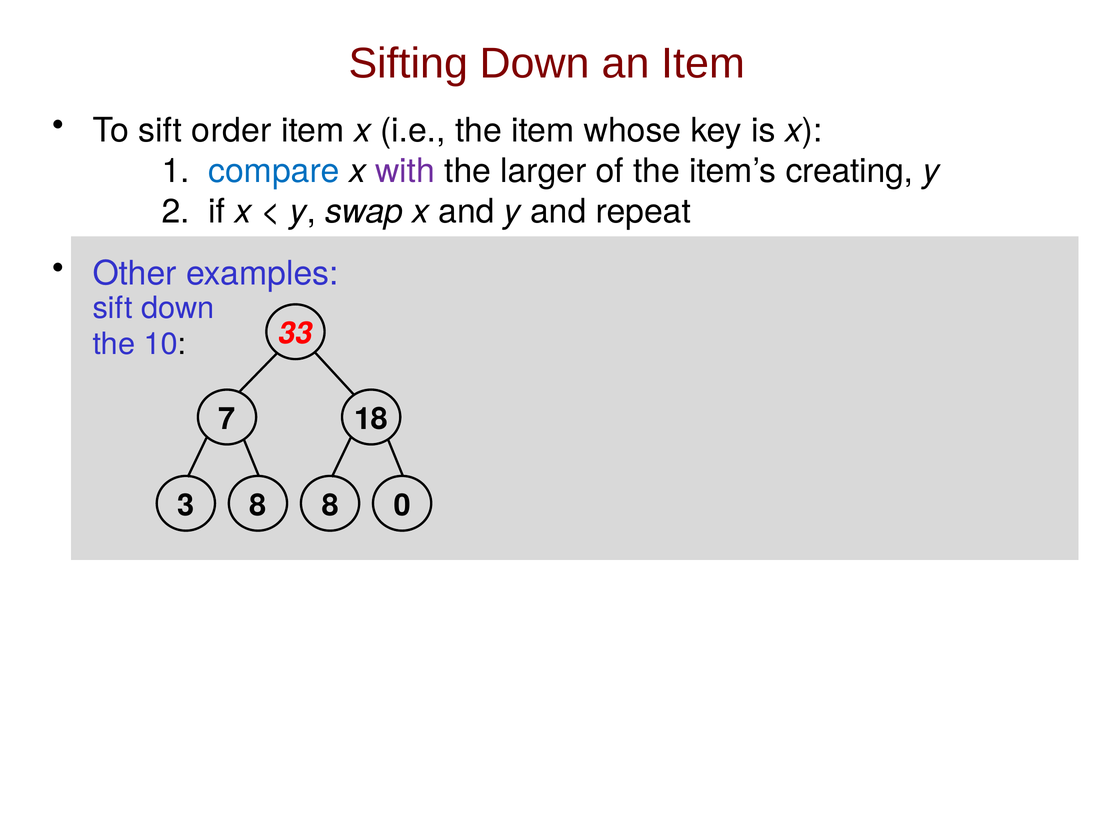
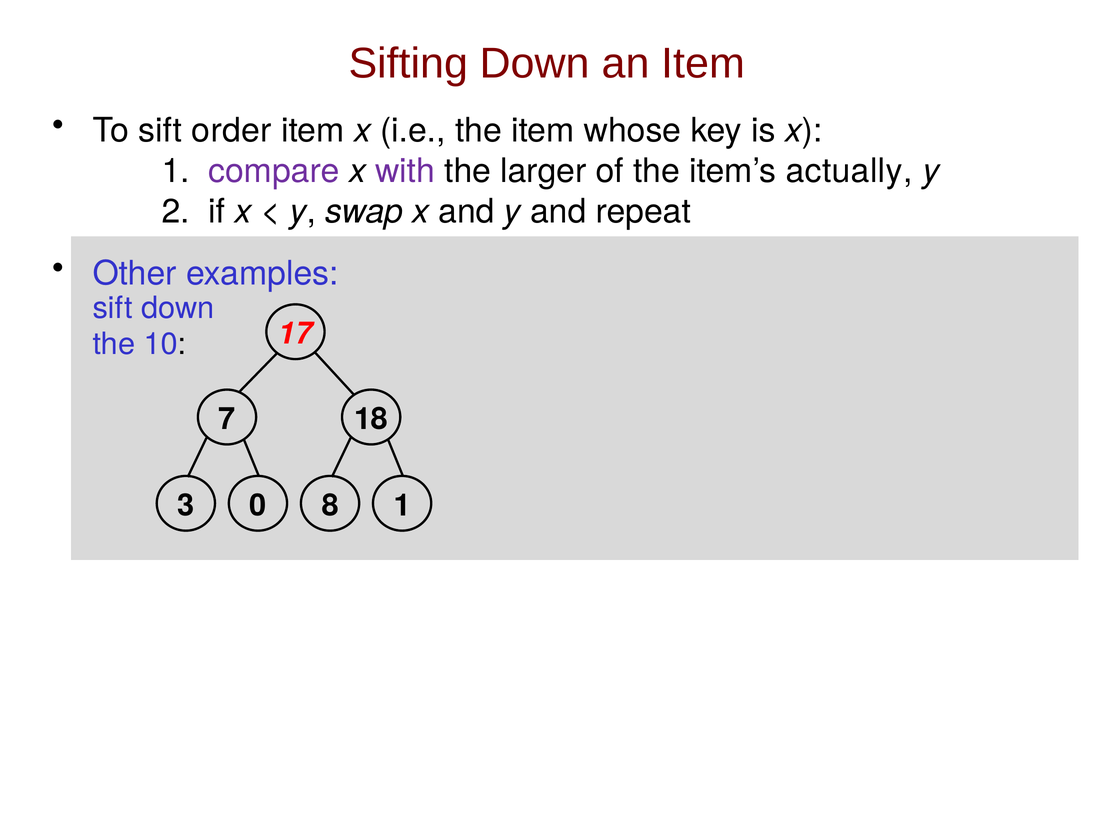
compare colour: blue -> purple
creating: creating -> actually
33: 33 -> 17
3 8: 8 -> 0
8 0: 0 -> 1
